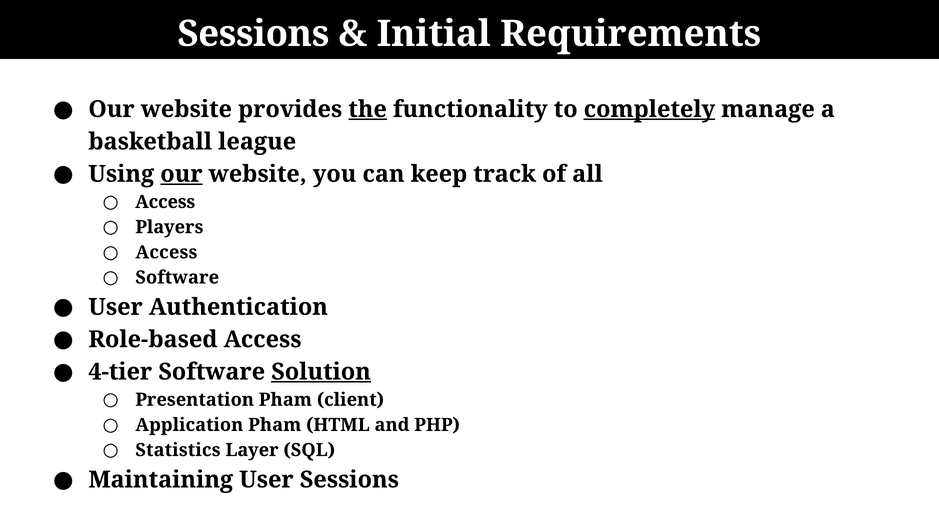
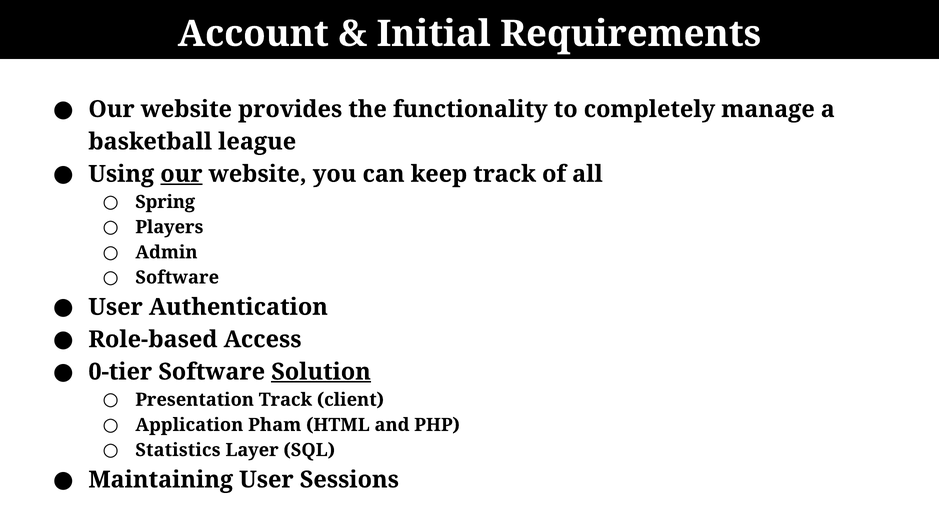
Sessions at (253, 34): Sessions -> Account
the underline: present -> none
completely underline: present -> none
Access at (165, 202): Access -> Spring
Access at (166, 252): Access -> Admin
4-tier: 4-tier -> 0-tier
Presentation Pham: Pham -> Track
